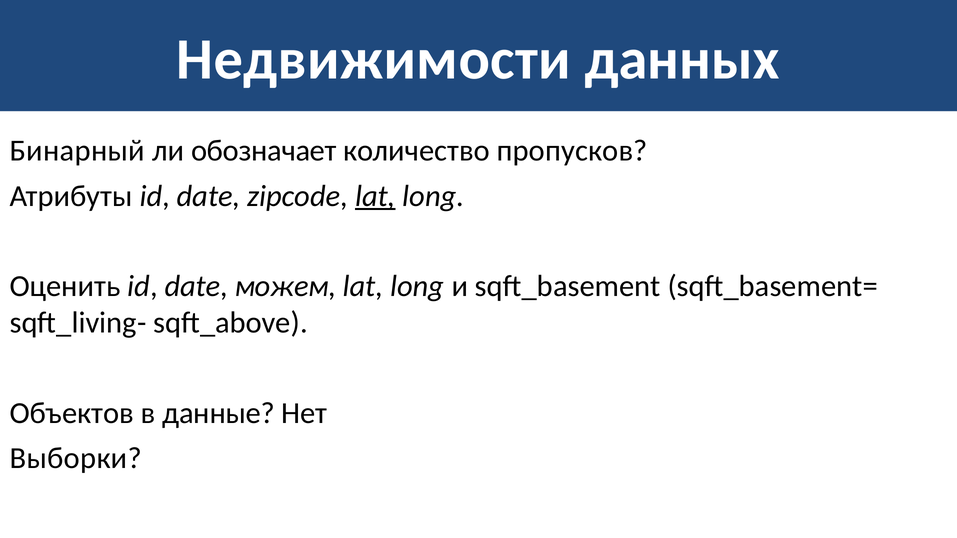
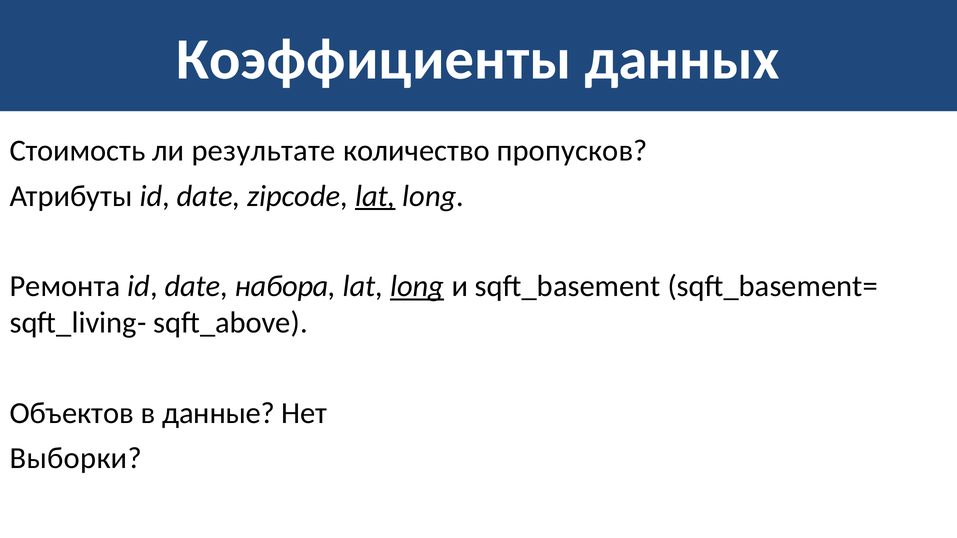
Недвижимости: Недвижимости -> Коэффициенты
Бинарный: Бинарный -> Стоимость
обозначает: обозначает -> результате
Оценить: Оценить -> Ремонта
можем: можем -> набора
long at (417, 286) underline: none -> present
